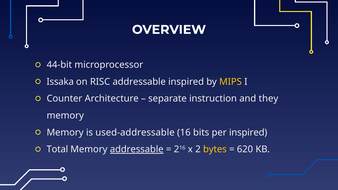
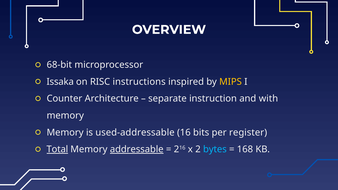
44-bit: 44-bit -> 68-bit
RISC addressable: addressable -> instructions
they: they -> with
per inspired: inspired -> register
Total underline: none -> present
bytes colour: yellow -> light blue
620: 620 -> 168
